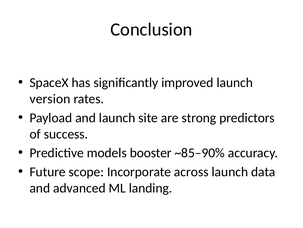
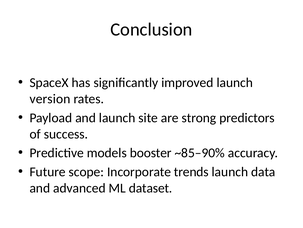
across: across -> trends
landing: landing -> dataset
